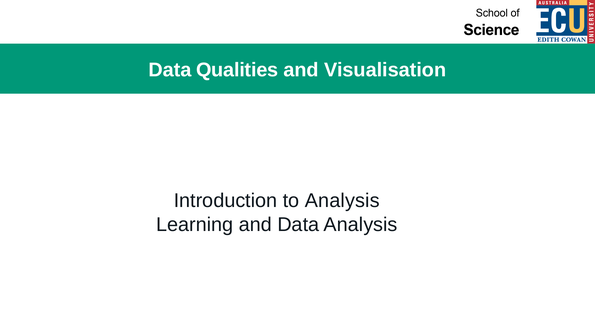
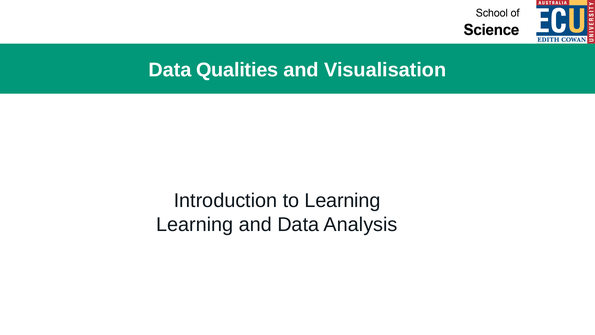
to Analysis: Analysis -> Learning
